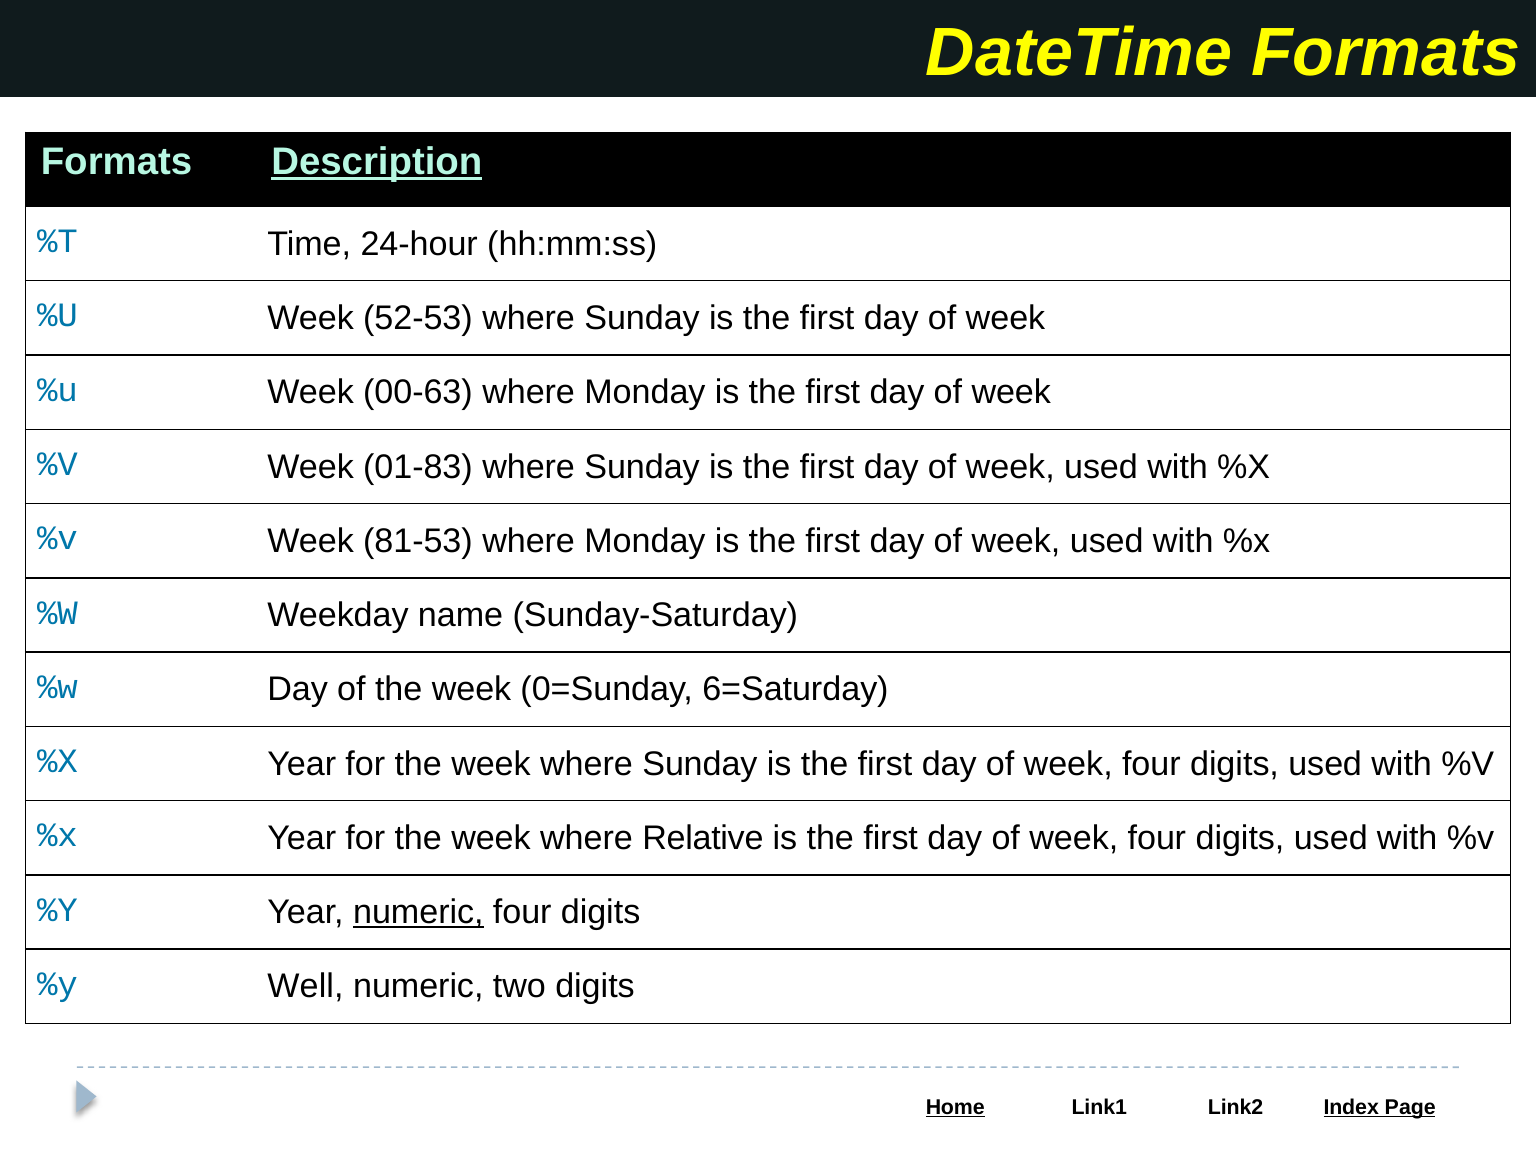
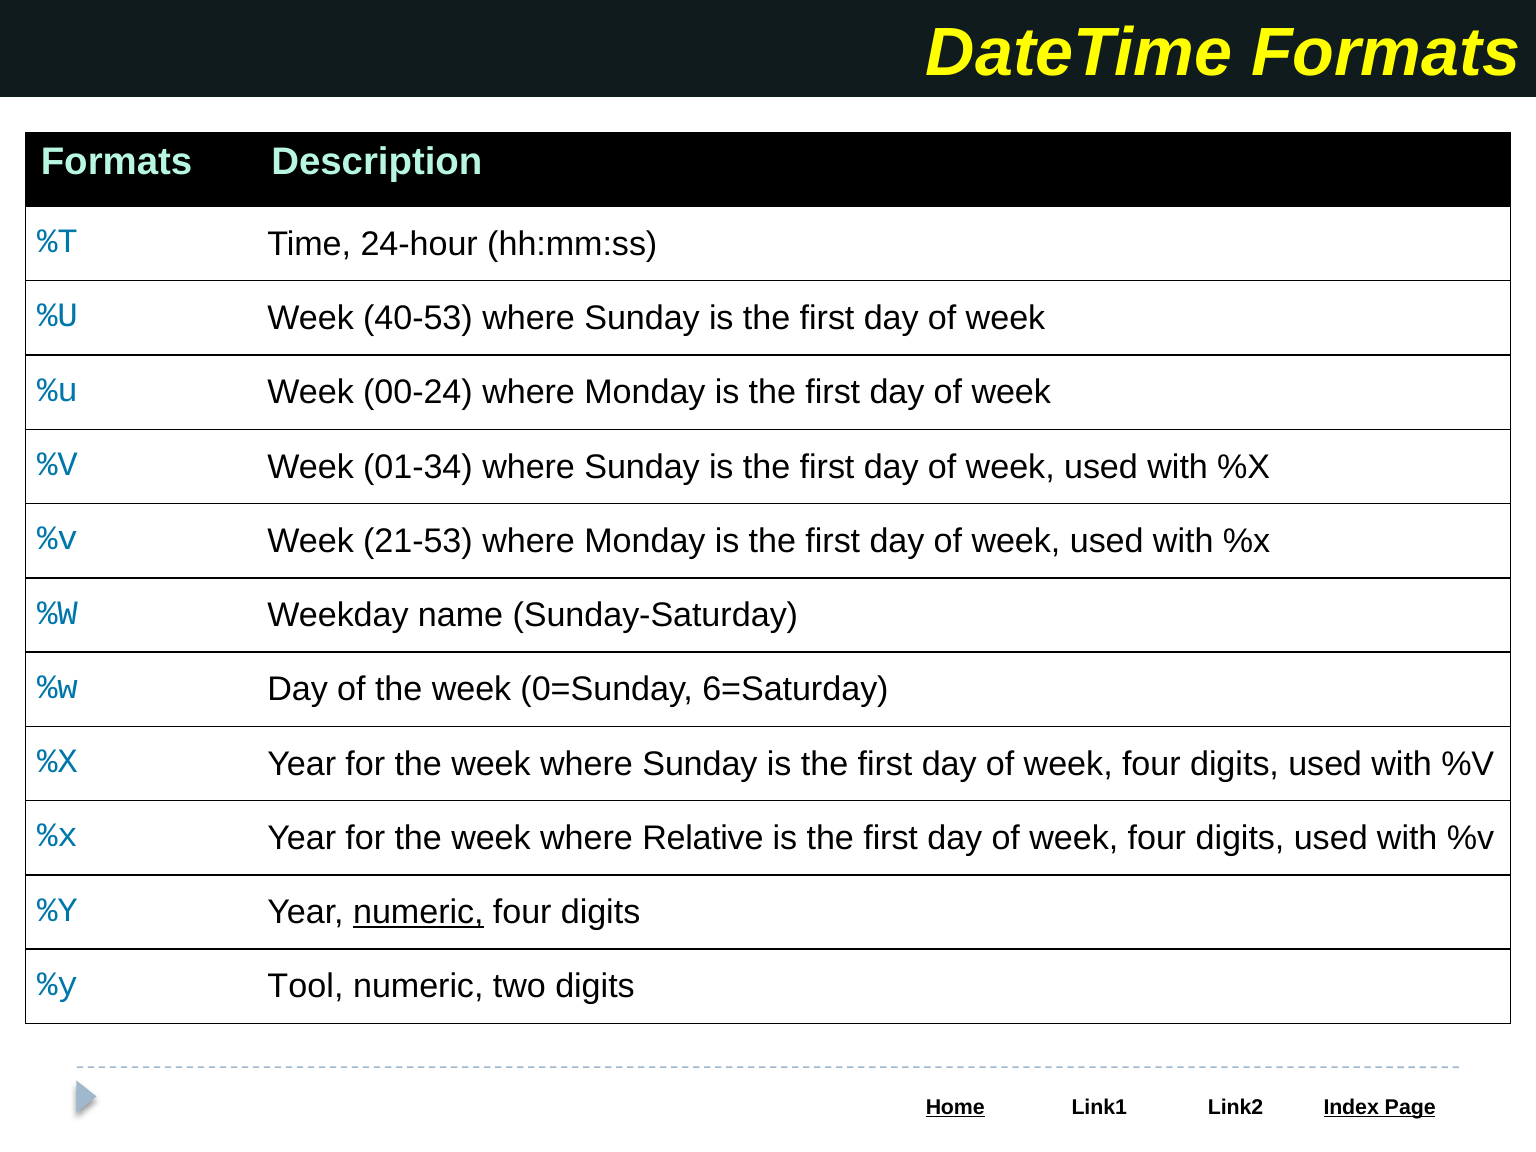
Description underline: present -> none
52-53: 52-53 -> 40-53
00-63: 00-63 -> 00-24
01-83: 01-83 -> 01-34
81-53: 81-53 -> 21-53
Well: Well -> Tool
